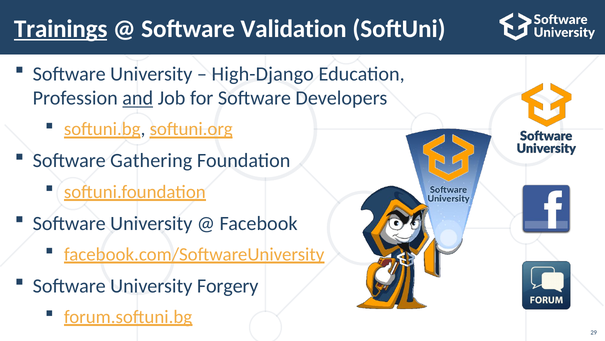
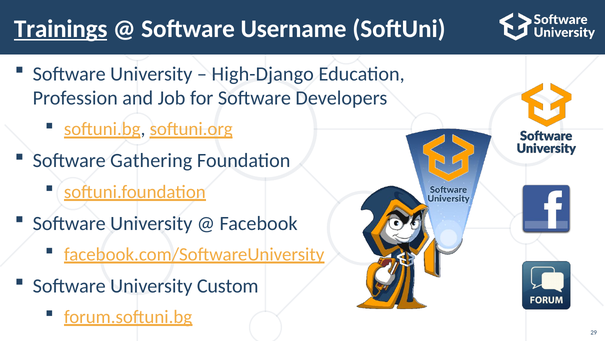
Validation: Validation -> Username
and underline: present -> none
Forgery: Forgery -> Custom
